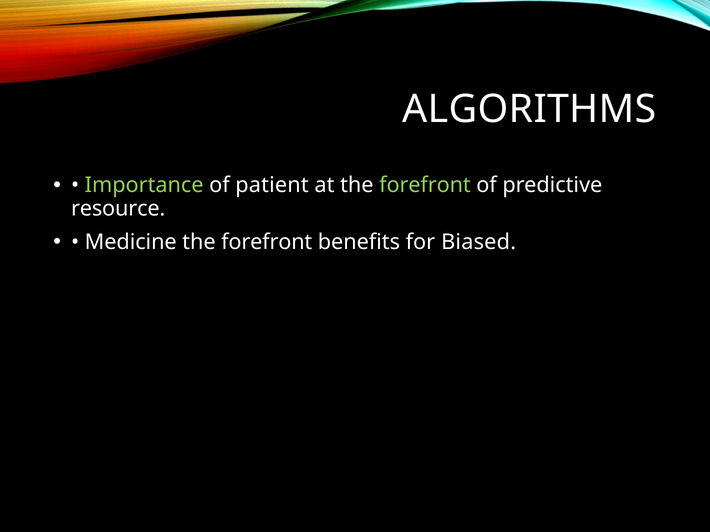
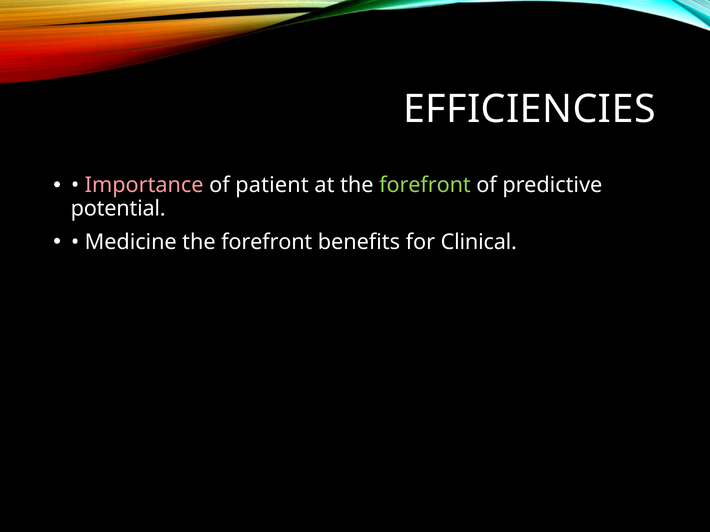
ALGORITHMS: ALGORITHMS -> EFFICIENCIES
Importance colour: light green -> pink
resource: resource -> potential
Biased: Biased -> Clinical
